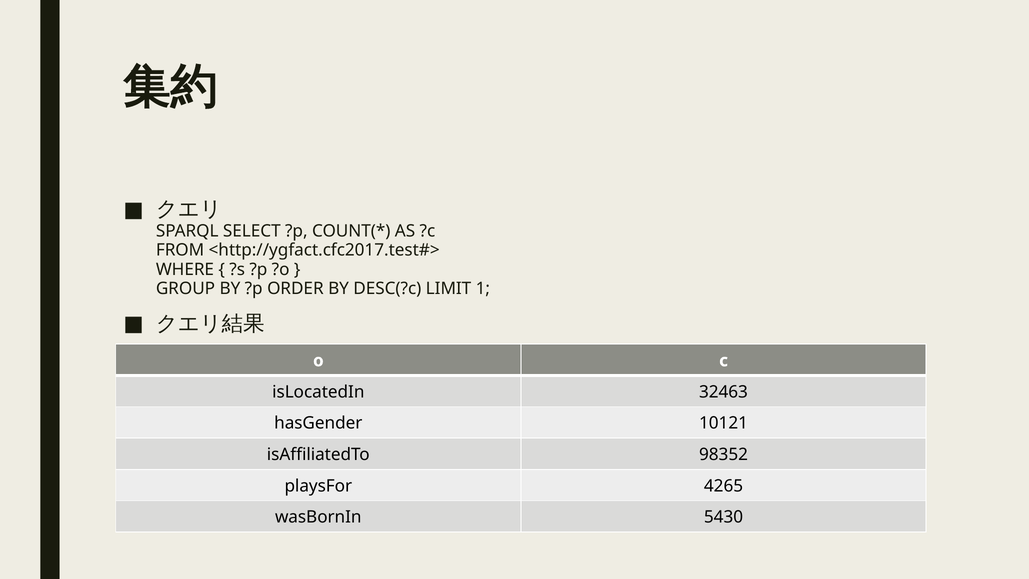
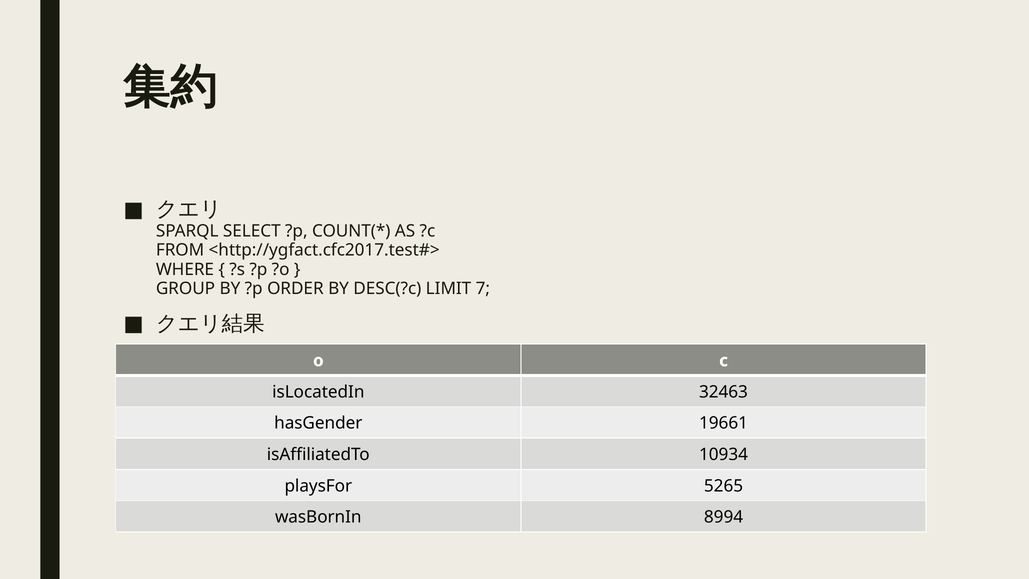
1: 1 -> 7
10121: 10121 -> 19661
98352: 98352 -> 10934
4265: 4265 -> 5265
5430: 5430 -> 8994
